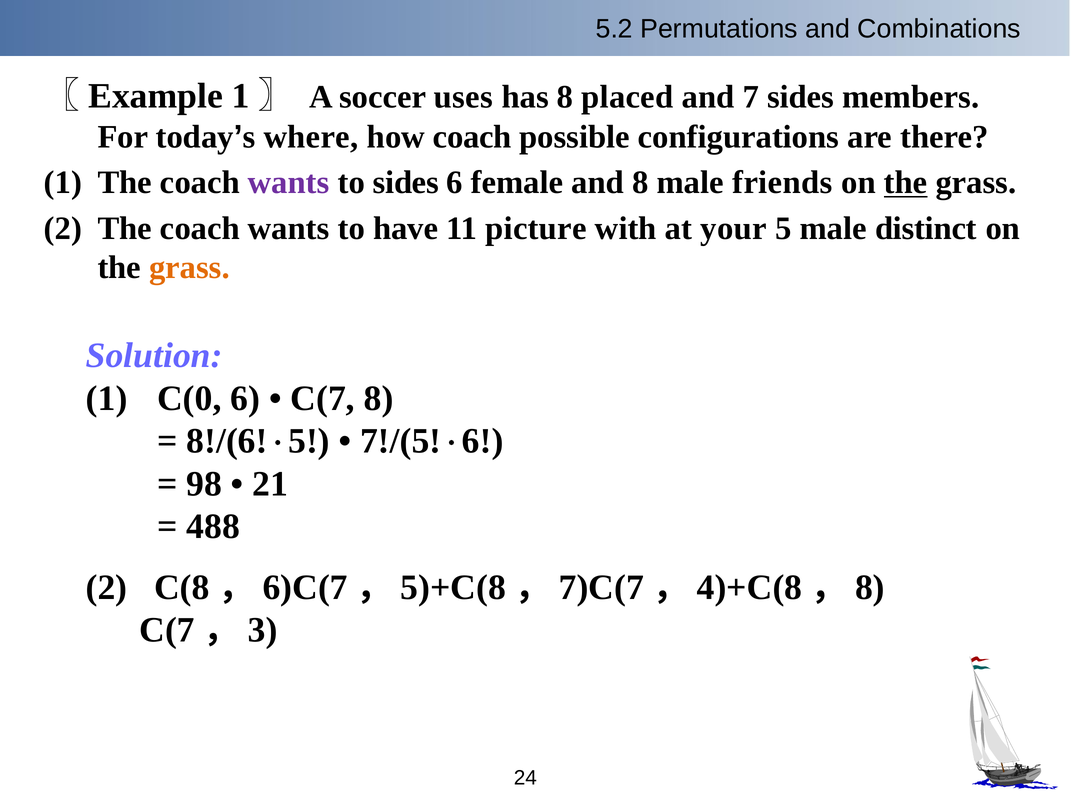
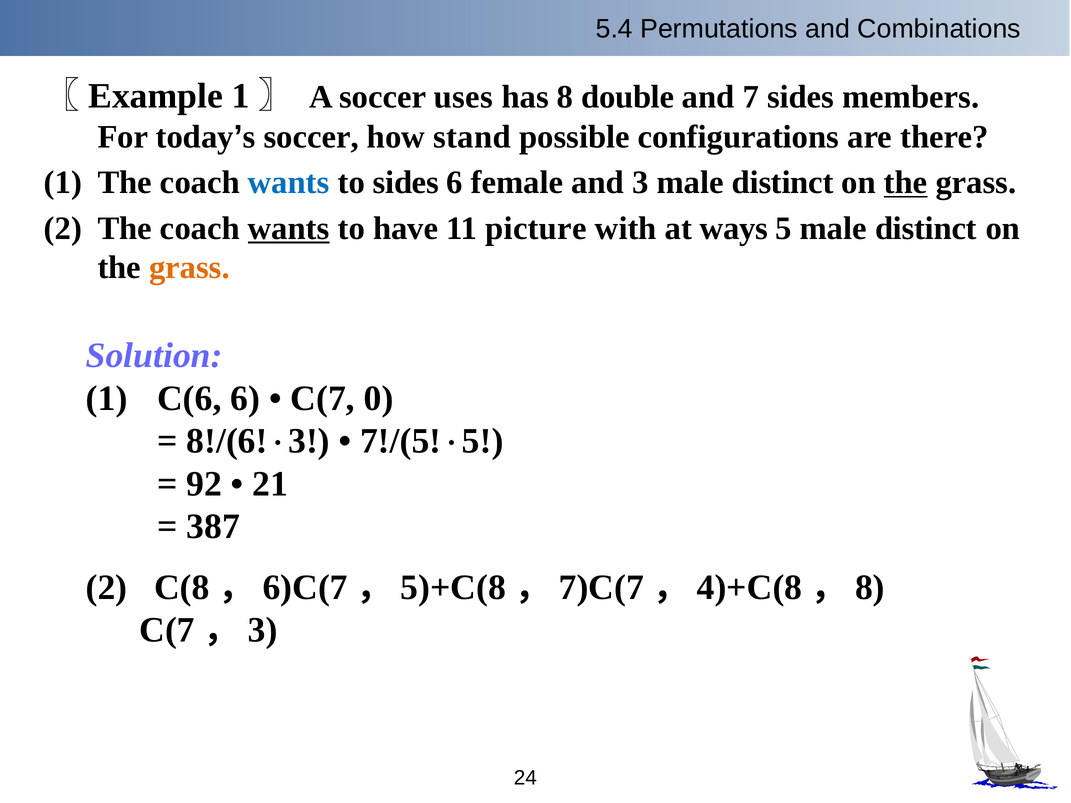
5.2: 5.2 -> 5.4
placed: placed -> double
today’s where: where -> soccer
how coach: coach -> stand
wants at (289, 183) colour: purple -> blue
and 8: 8 -> 3
friends at (782, 183): friends -> distinct
wants at (289, 229) underline: none -> present
your: your -> ways
C(0: C(0 -> C(6
C(7 8: 8 -> 0
5 at (309, 441): 5 -> 3
6 at (483, 441): 6 -> 5
98: 98 -> 92
488: 488 -> 387
